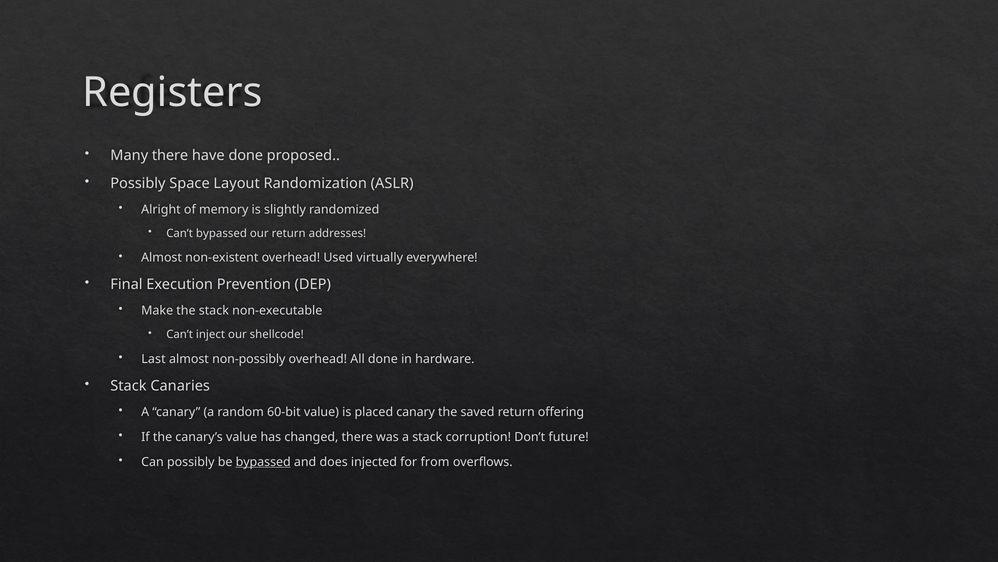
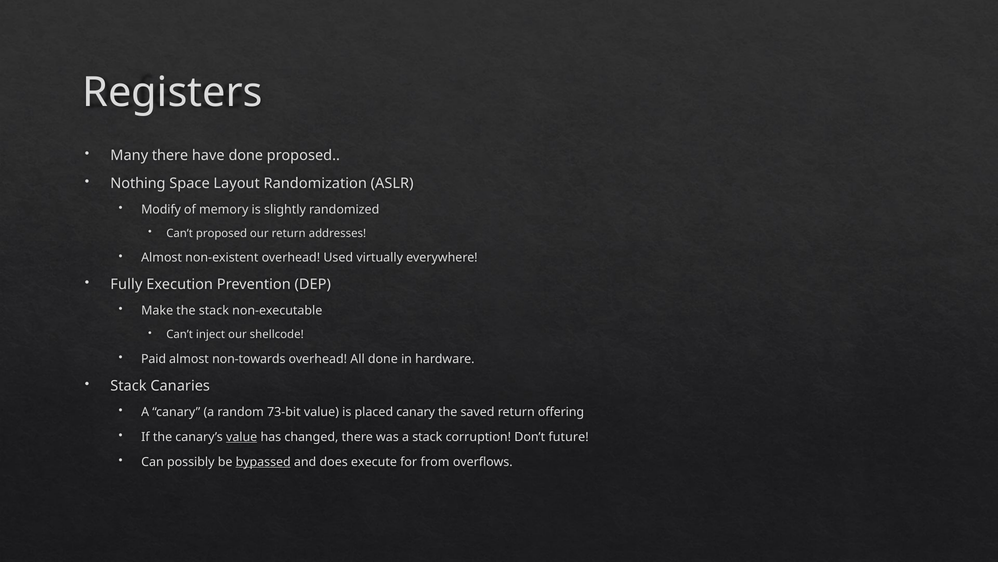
Possibly at (138, 183): Possibly -> Nothing
Alright: Alright -> Modify
Can’t bypassed: bypassed -> proposed
Final: Final -> Fully
Last: Last -> Paid
non-possibly: non-possibly -> non-towards
60-bit: 60-bit -> 73-bit
value at (242, 436) underline: none -> present
injected: injected -> execute
